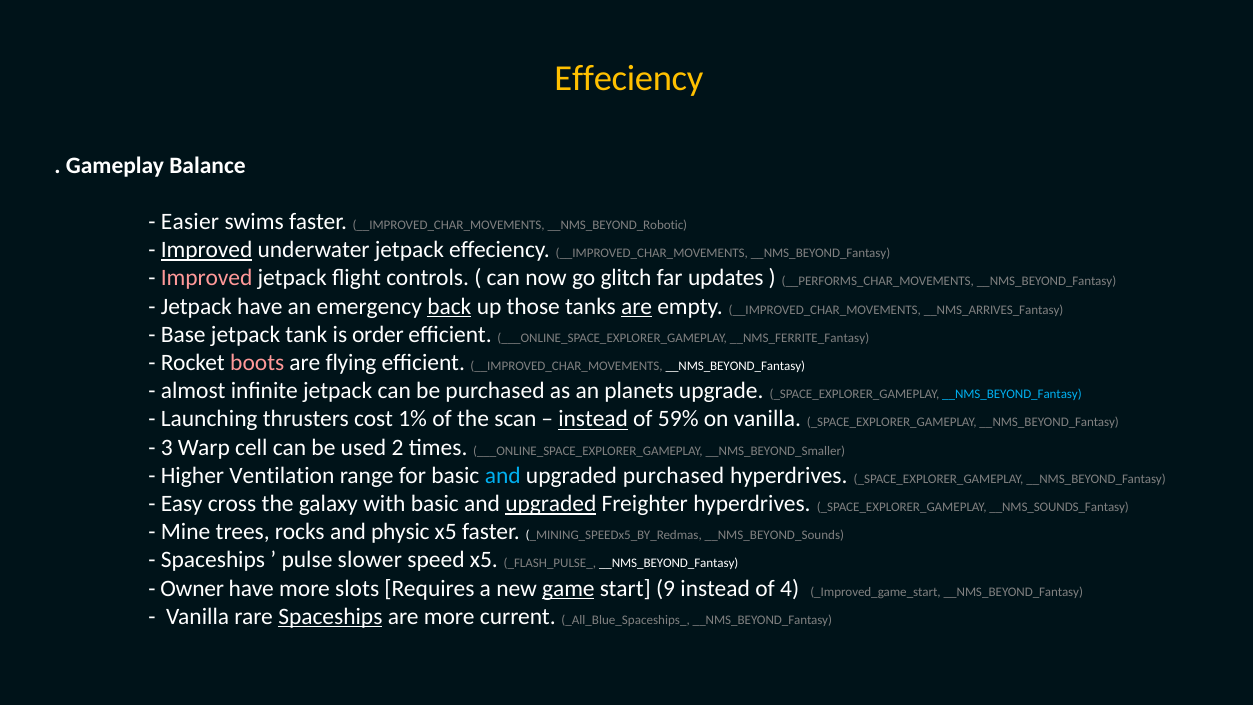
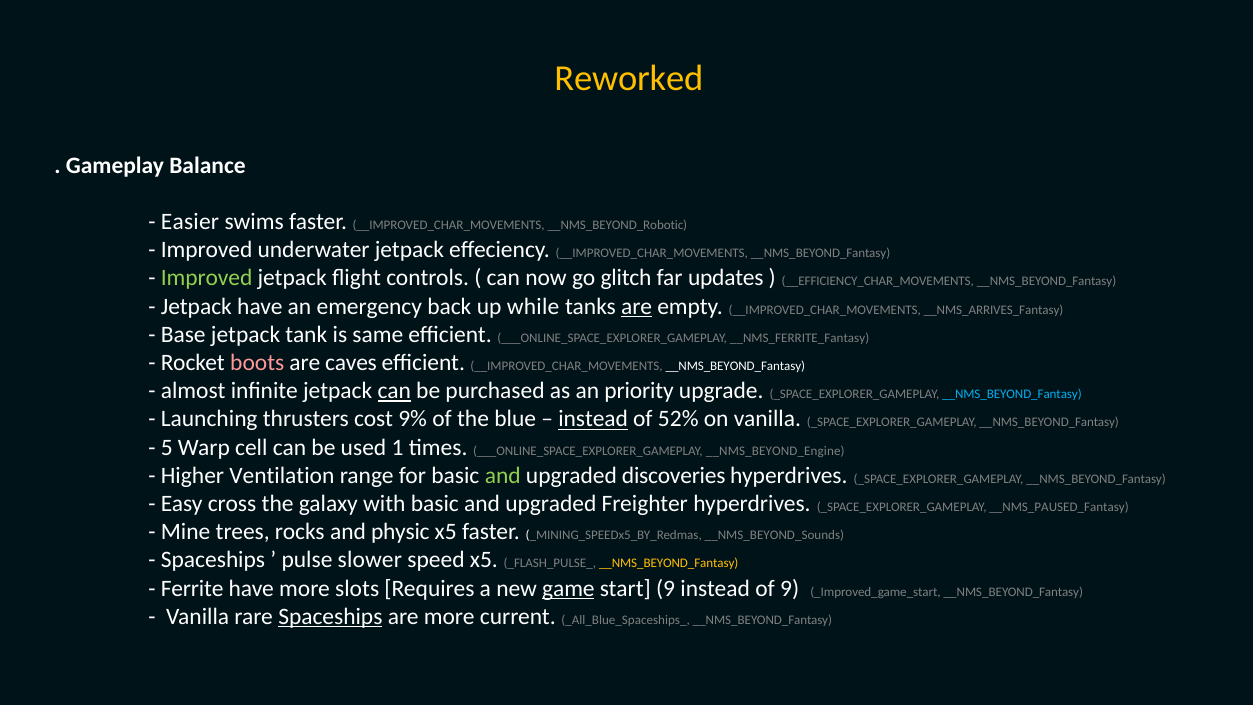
Effeciency at (629, 79): Effeciency -> Reworked
Improved at (207, 250) underline: present -> none
Improved at (207, 278) colour: pink -> light green
__PERFORMS_CHAR_MOVEMENTS: __PERFORMS_CHAR_MOVEMENTS -> __EFFICIENCY_CHAR_MOVEMENTS
back underline: present -> none
those: those -> while
order: order -> same
flying: flying -> caves
can at (394, 391) underline: none -> present
planets: planets -> priority
1%: 1% -> 9%
scan: scan -> blue
59%: 59% -> 52%
3: 3 -> 5
2: 2 -> 1
__NMS_BEYOND_Smaller: __NMS_BEYOND_Smaller -> __NMS_BEYOND_Engine
and at (503, 475) colour: light blue -> light green
upgraded purchased: purchased -> discoveries
upgraded at (551, 504) underline: present -> none
__NMS_SOUNDS_Fantasy: __NMS_SOUNDS_Fantasy -> __NMS_PAUSED_Fantasy
__NMS_BEYOND_Fantasy at (669, 563) colour: white -> yellow
Owner: Owner -> Ferrite
of 4: 4 -> 9
